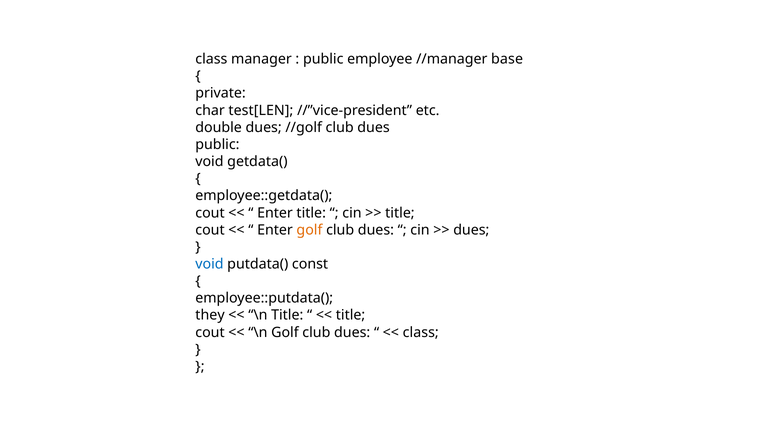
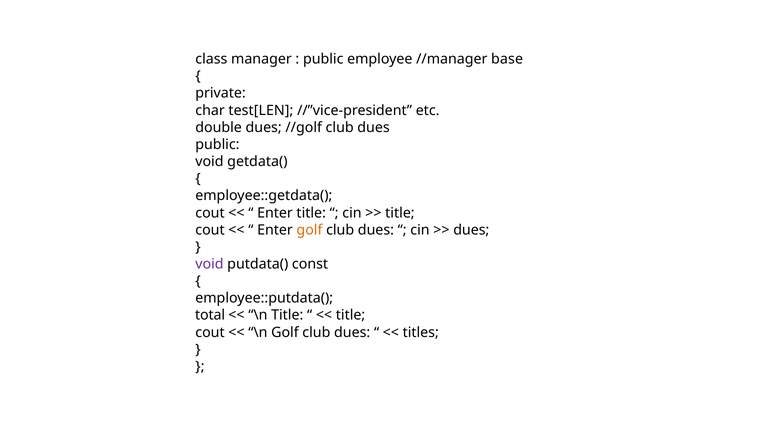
void at (209, 264) colour: blue -> purple
they: they -> total
class at (421, 332): class -> titles
